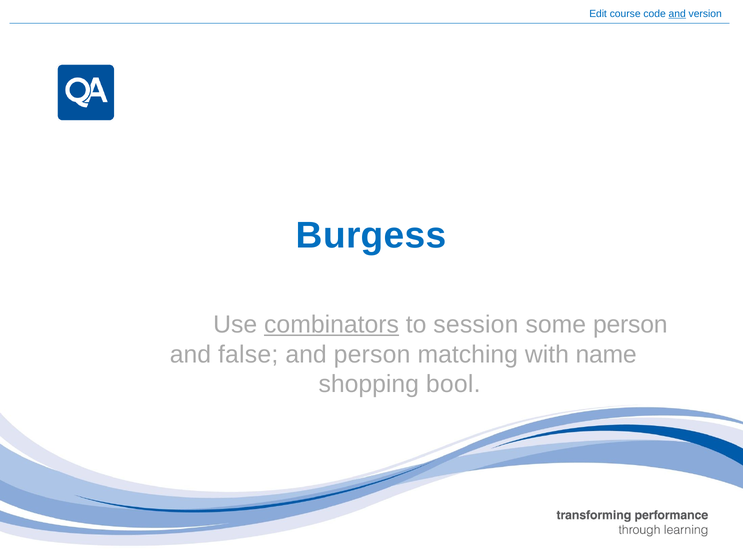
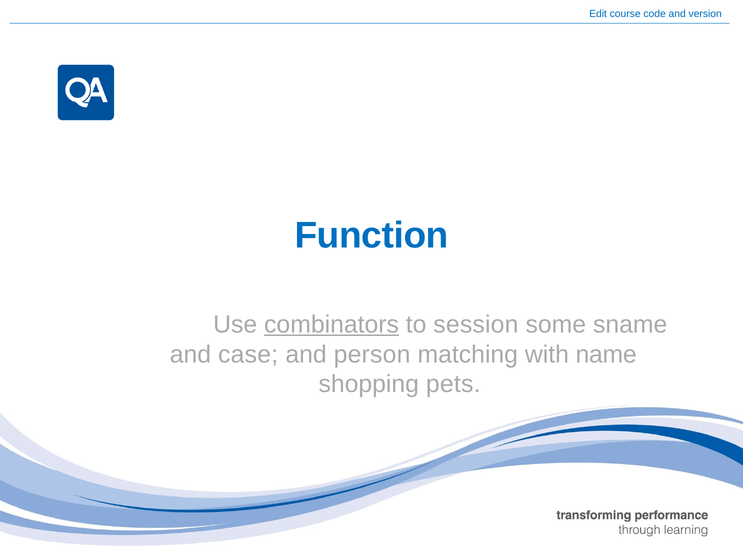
and at (677, 14) underline: present -> none
Burgess: Burgess -> Function
some person: person -> sname
false: false -> case
bool: bool -> pets
